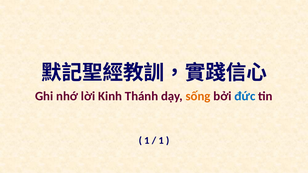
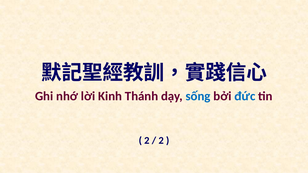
sống colour: orange -> blue
1 at (147, 141): 1 -> 2
1 at (161, 141): 1 -> 2
